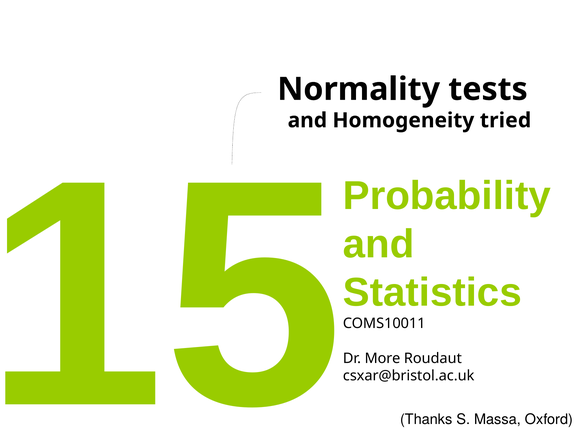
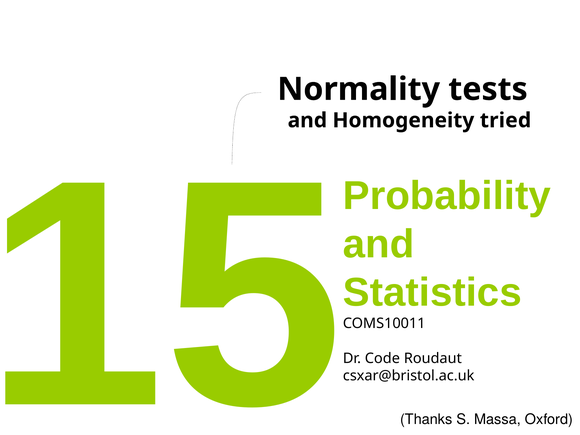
More: More -> Code
